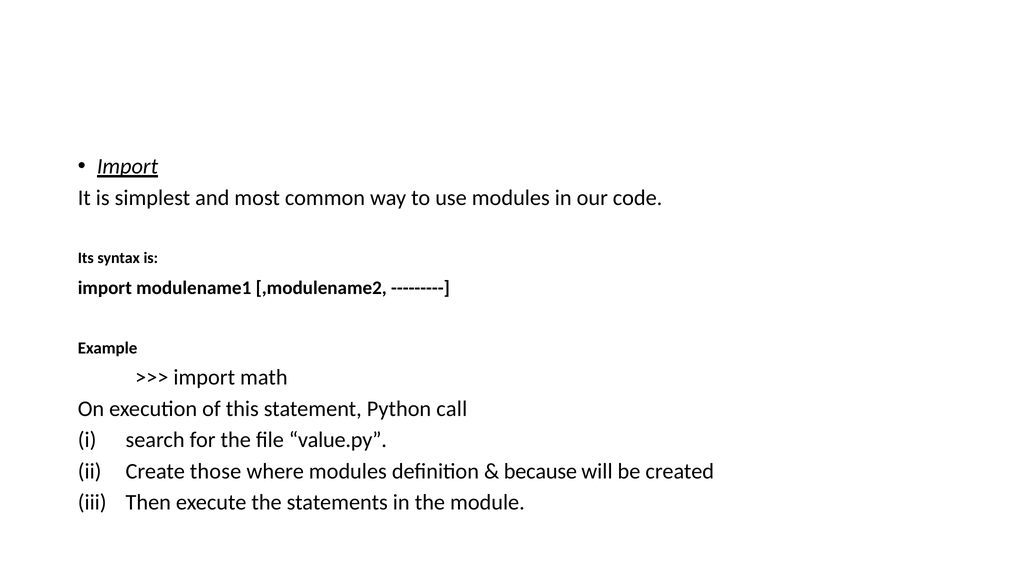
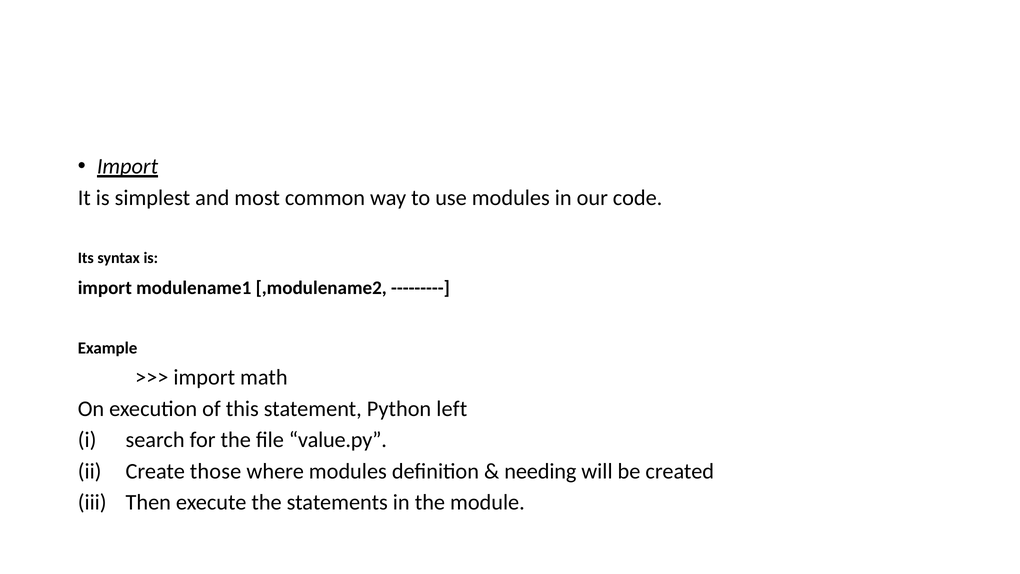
call: call -> left
because: because -> needing
